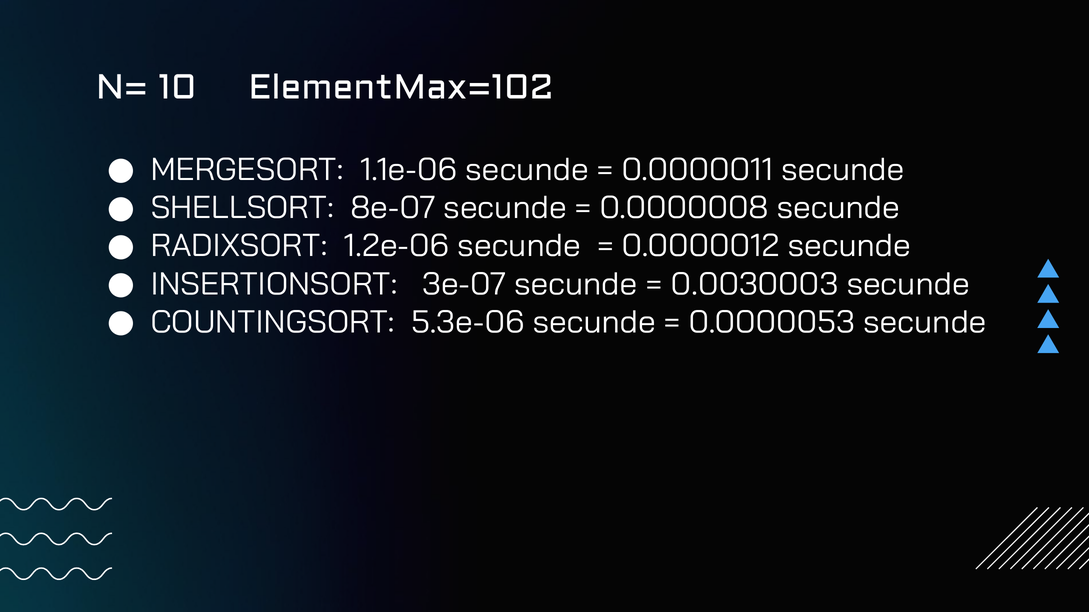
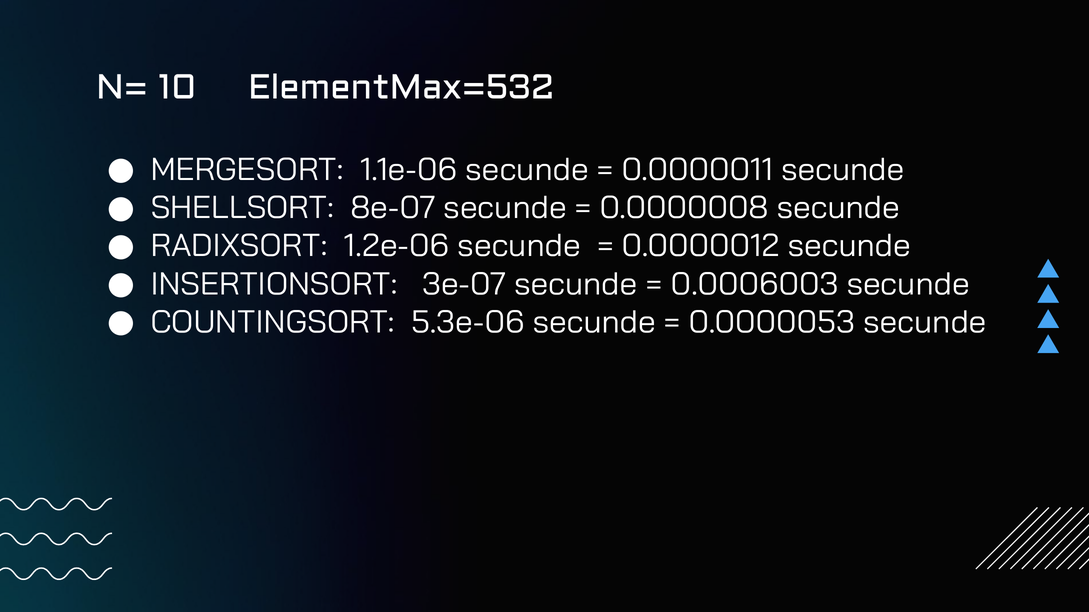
ElementMax=102: ElementMax=102 -> ElementMax=532
0.0030003: 0.0030003 -> 0.0006003
